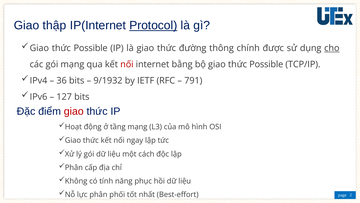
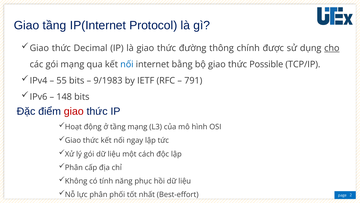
Giao thập: thập -> tầng
Protocol underline: present -> none
Possible at (91, 48): Possible -> Decimal
nối at (127, 64) colour: red -> blue
36: 36 -> 55
9/1932: 9/1932 -> 9/1983
127: 127 -> 148
